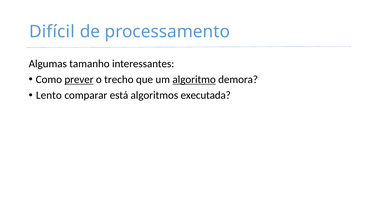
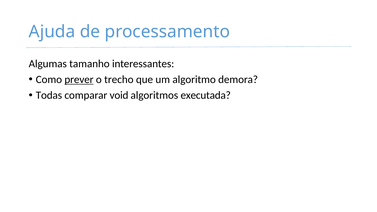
Difícil: Difícil -> Ajuda
algoritmo underline: present -> none
Lento: Lento -> Todas
está: está -> void
